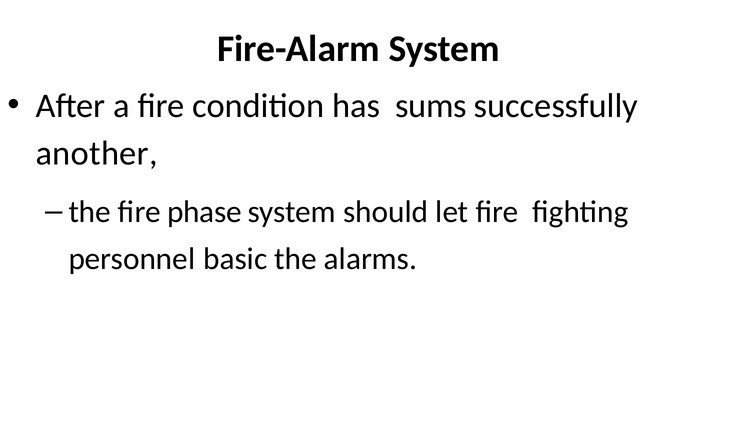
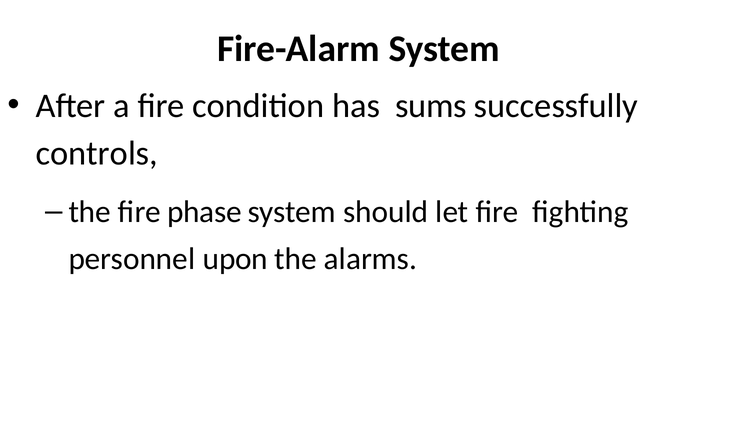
another: another -> controls
basic: basic -> upon
